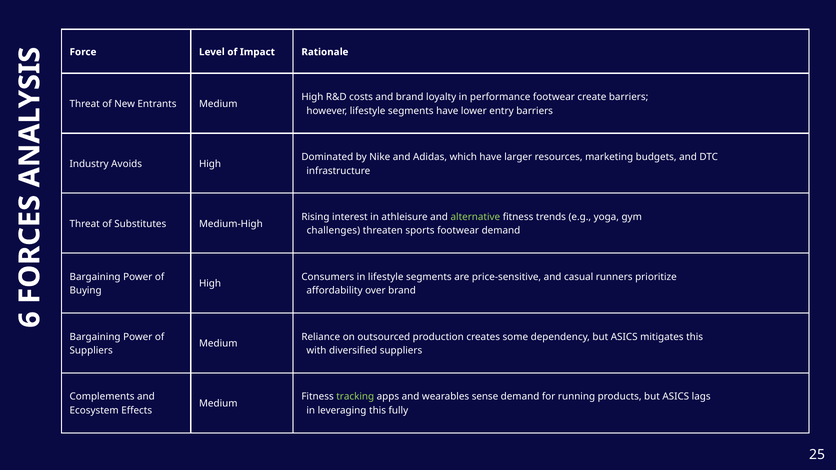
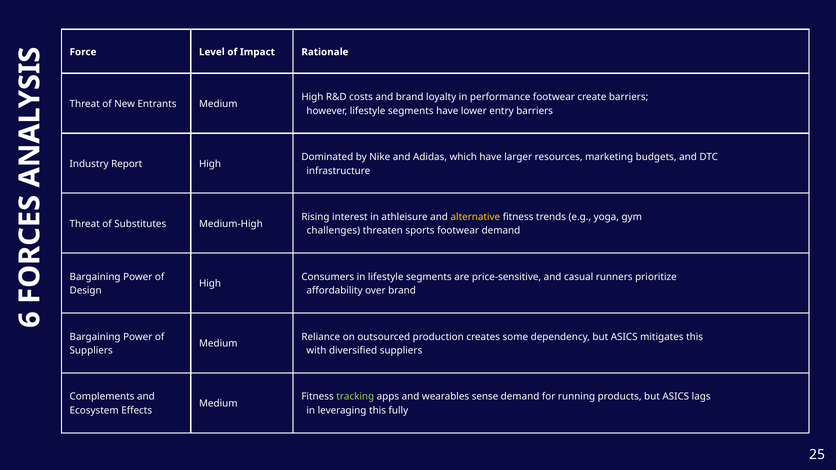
Avoids: Avoids -> Report
alternative colour: light green -> yellow
Buying: Buying -> Design
